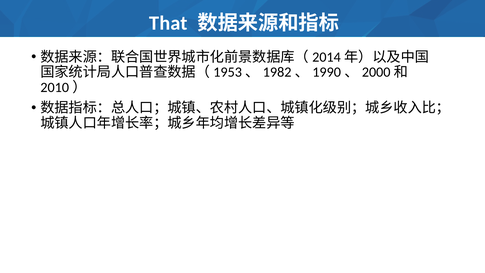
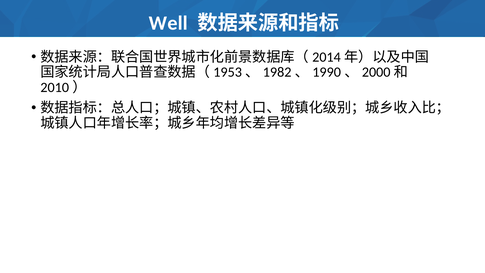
That: That -> Well
